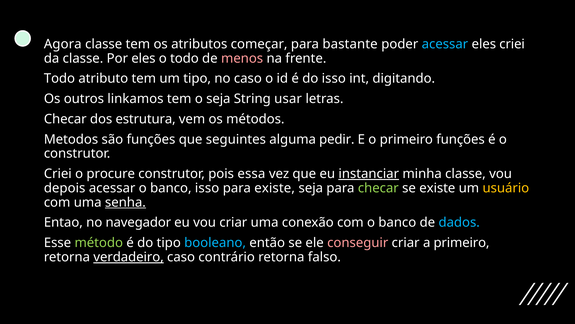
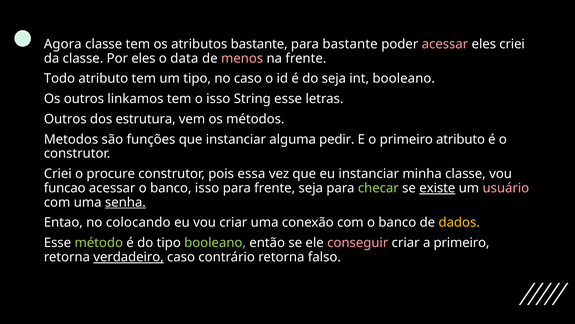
atributos começar: começar -> bastante
acessar at (445, 44) colour: light blue -> pink
o todo: todo -> data
do isso: isso -> seja
int digitando: digitando -> booleano
o seja: seja -> isso
String usar: usar -> esse
Checar at (65, 119): Checar -> Outros
que seguintes: seguintes -> instanciar
primeiro funções: funções -> atributo
instanciar at (369, 174) underline: present -> none
depois: depois -> funcao
para existe: existe -> frente
existe at (437, 188) underline: none -> present
usuário colour: yellow -> pink
navegador: navegador -> colocando
dados colour: light blue -> yellow
booleano at (215, 242) colour: light blue -> light green
